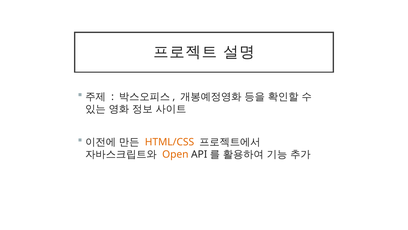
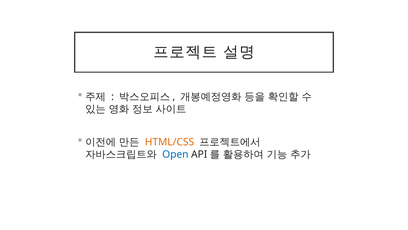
Open colour: orange -> blue
